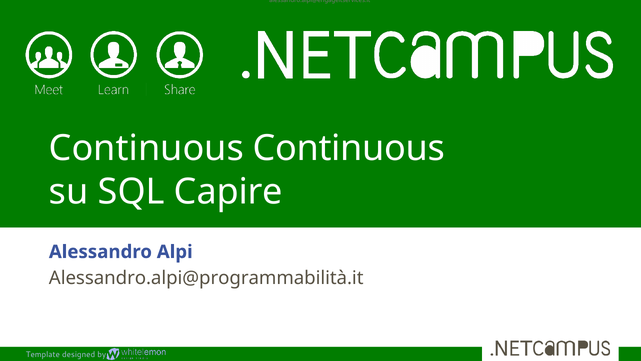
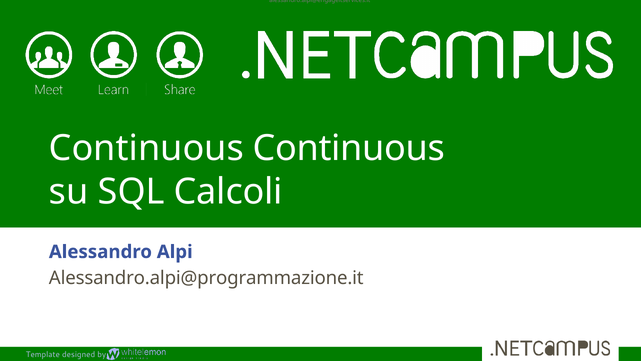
Capire: Capire -> Calcoli
Alessandro.alpi@programmabilità.it: Alessandro.alpi@programmabilità.it -> Alessandro.alpi@programmazione.it
